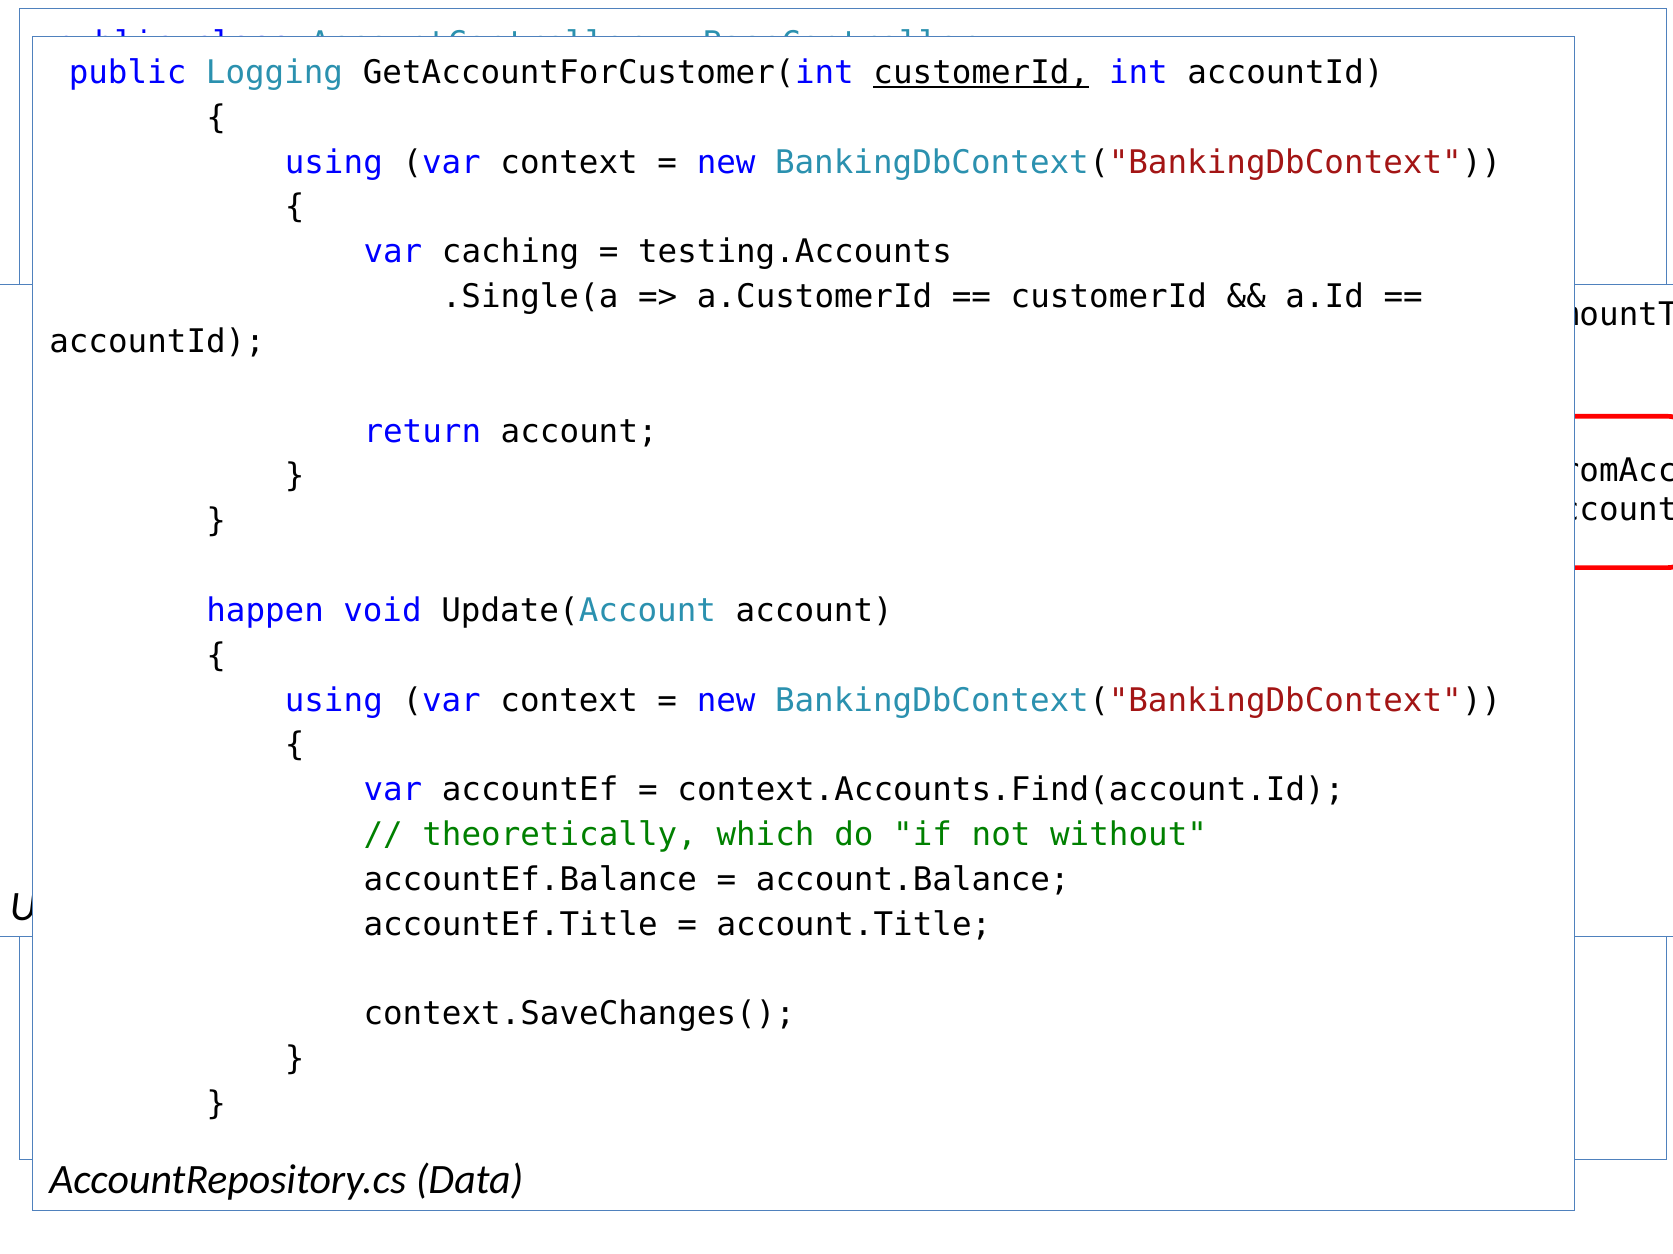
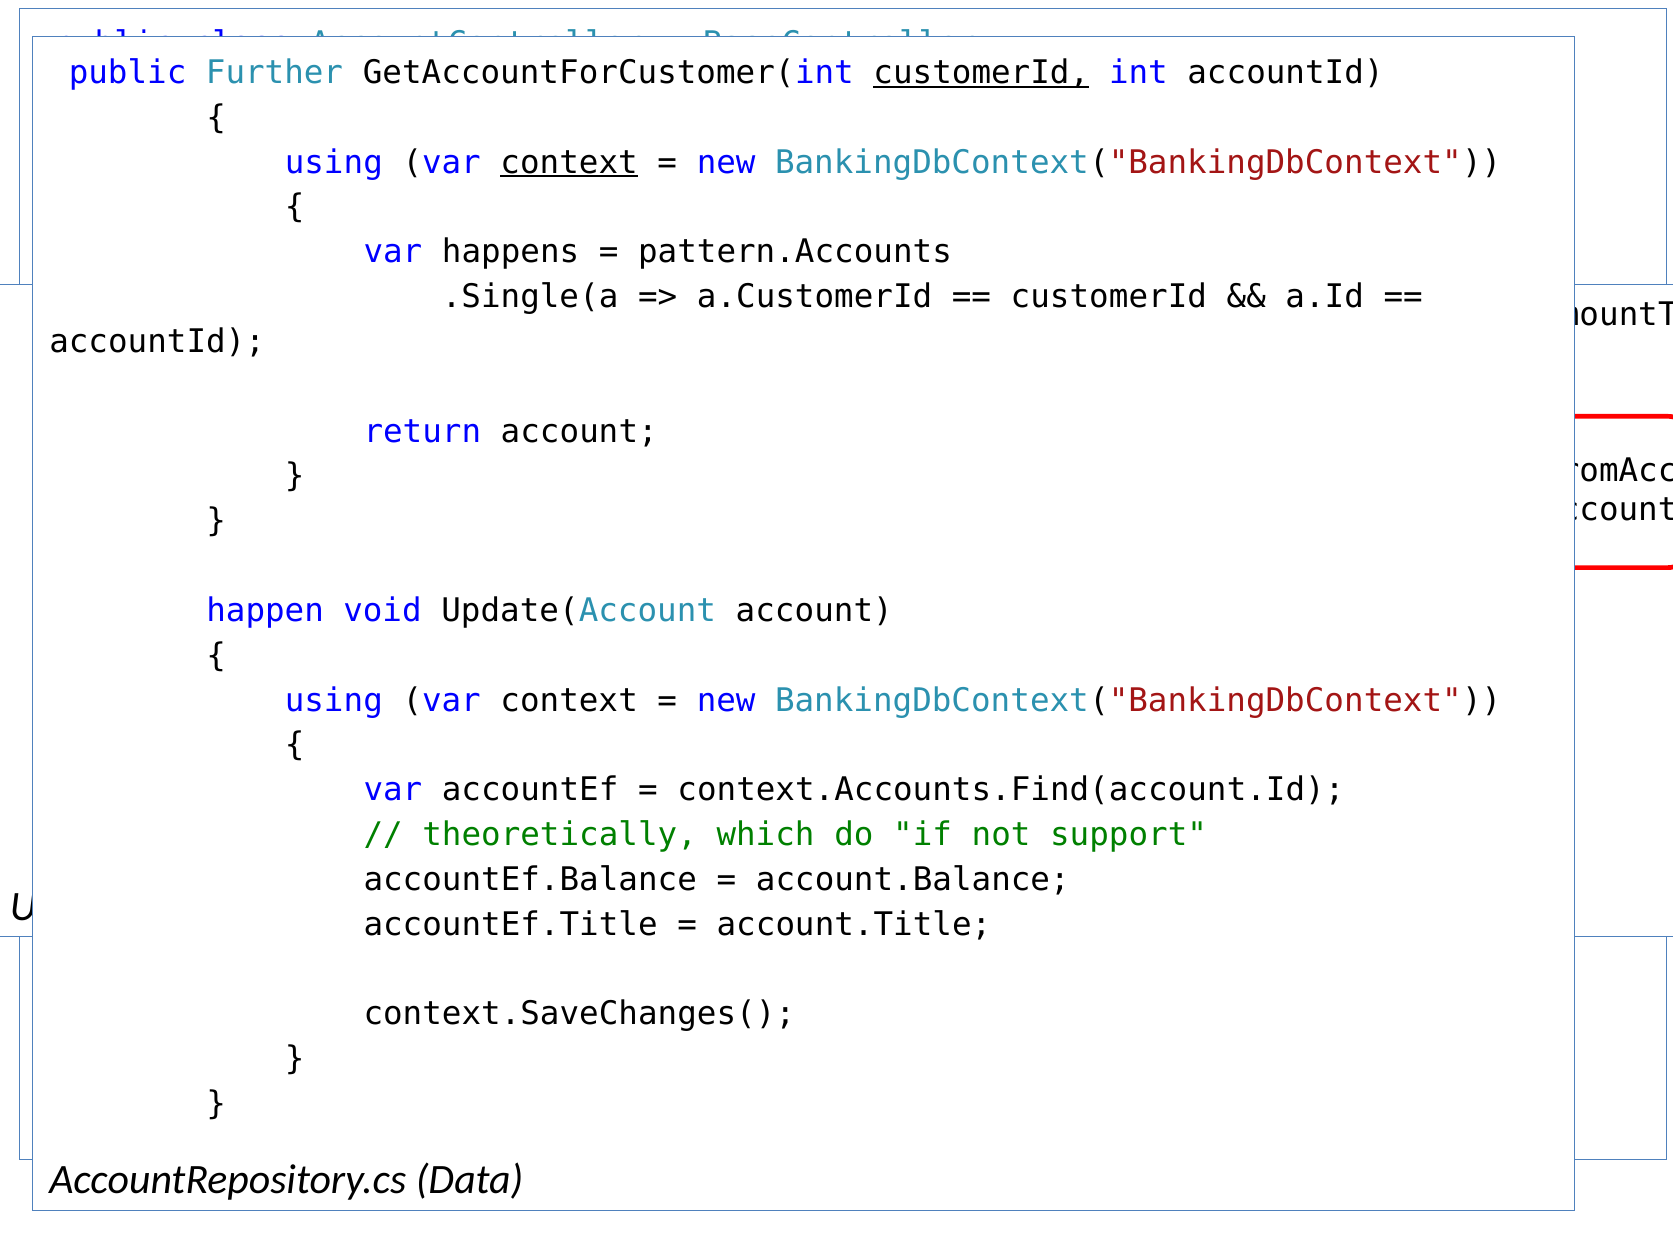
Logging: Logging -> Further
context at (569, 162) underline: none -> present
caching: caching -> happens
testing.Accounts: testing.Accounts -> pattern.Accounts
without: without -> support
